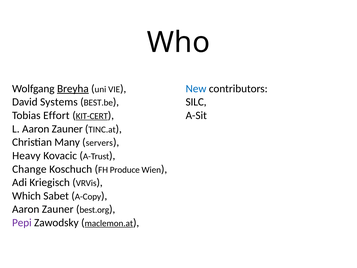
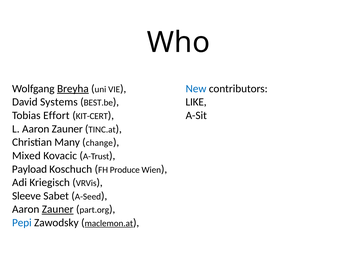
SILC: SILC -> LIKE
KIT-CERT underline: present -> none
servers: servers -> change
Heavy: Heavy -> Mixed
Change: Change -> Payload
Which: Which -> Sleeve
A-Copy: A-Copy -> A-Seed
Zauner at (58, 209) underline: none -> present
best.org: best.org -> part.org
Pepi colour: purple -> blue
